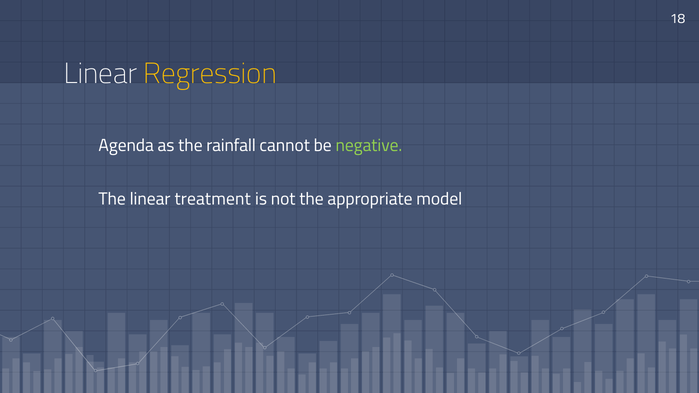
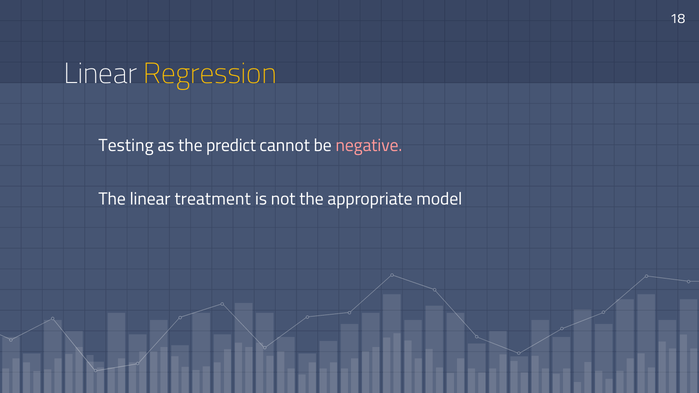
Agenda: Agenda -> Testing
rainfall: rainfall -> predict
negative colour: light green -> pink
